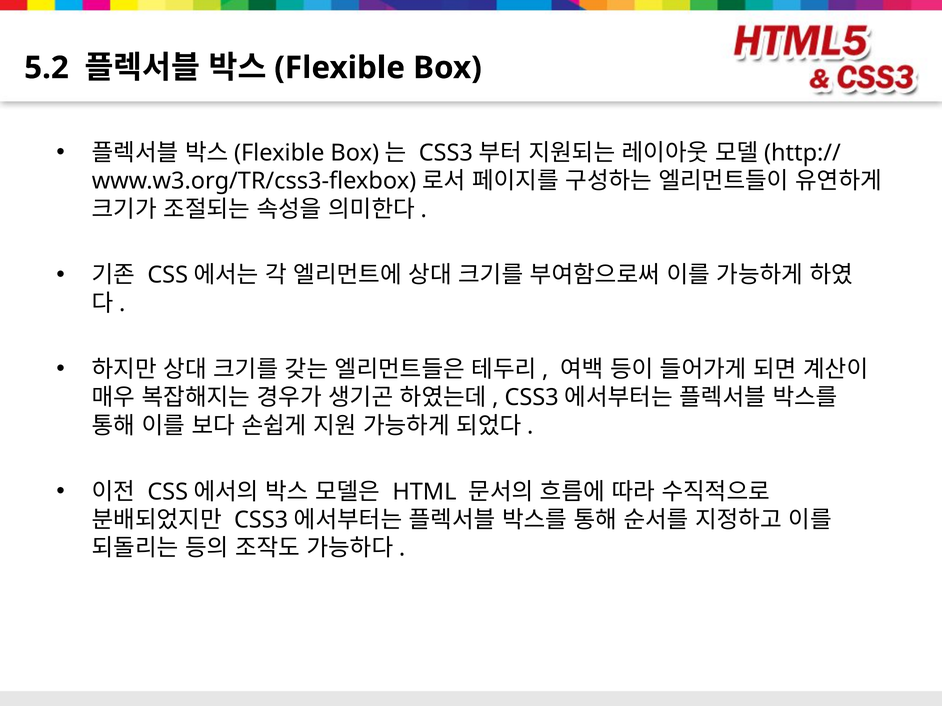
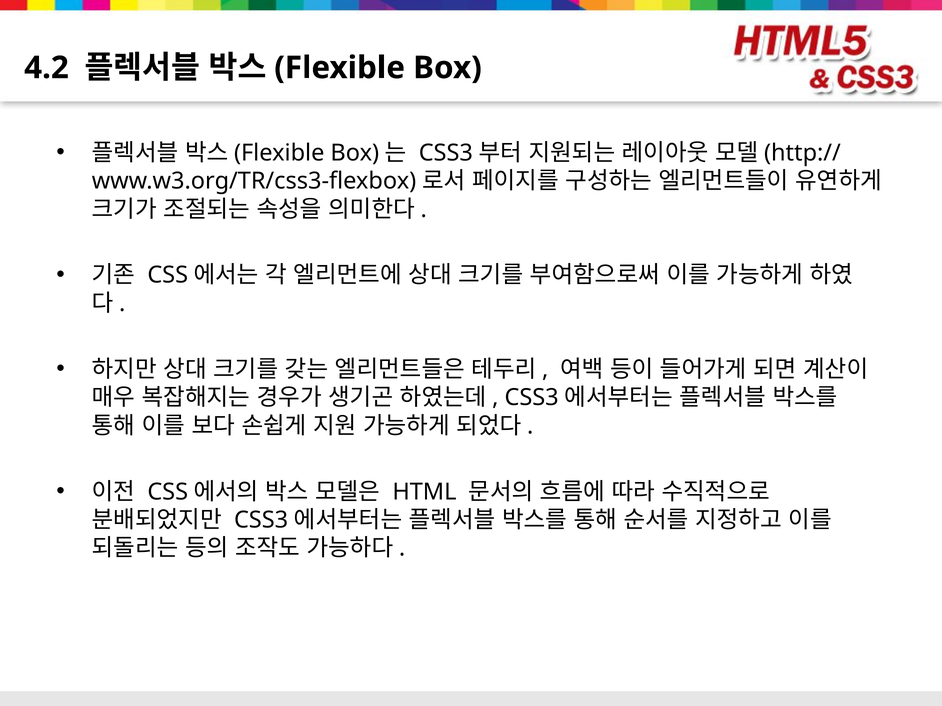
5.2: 5.2 -> 4.2
